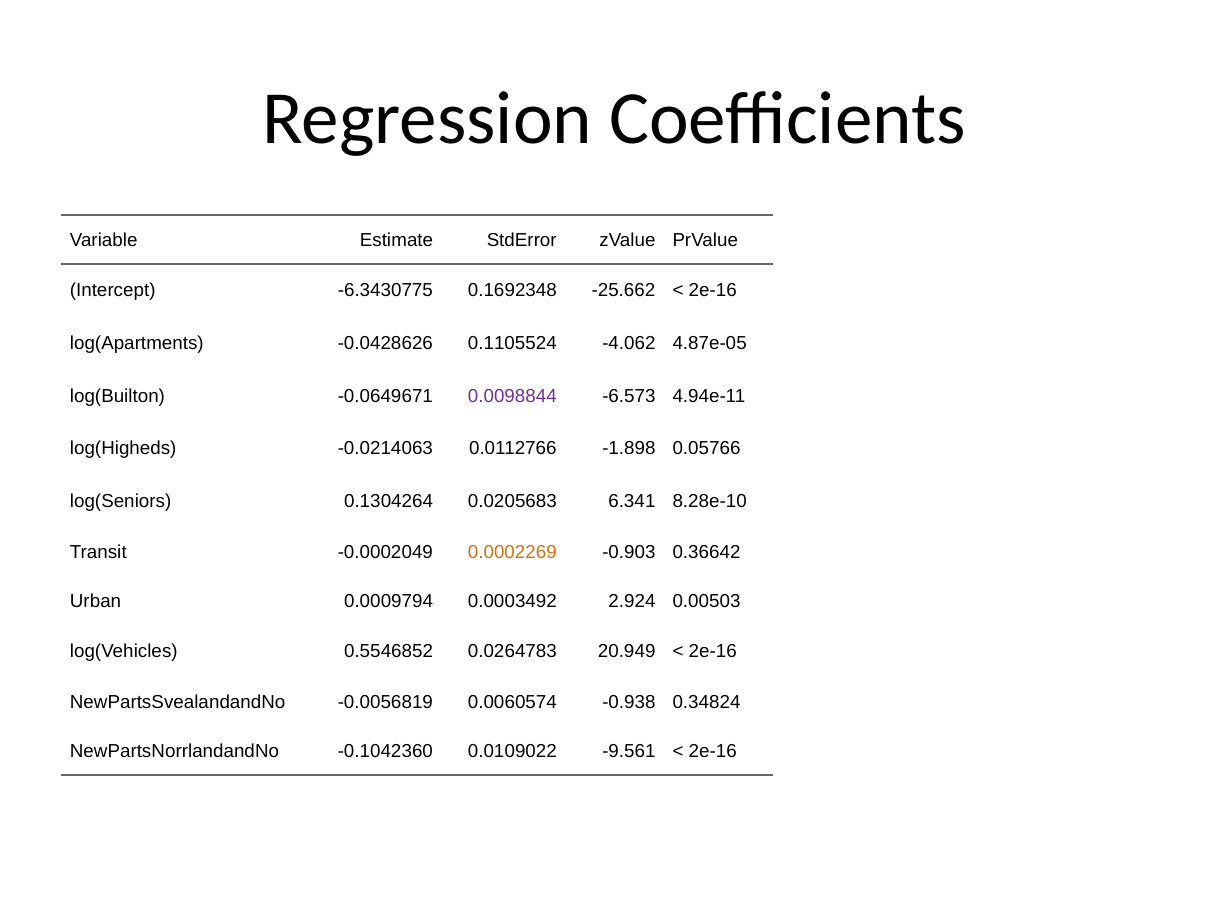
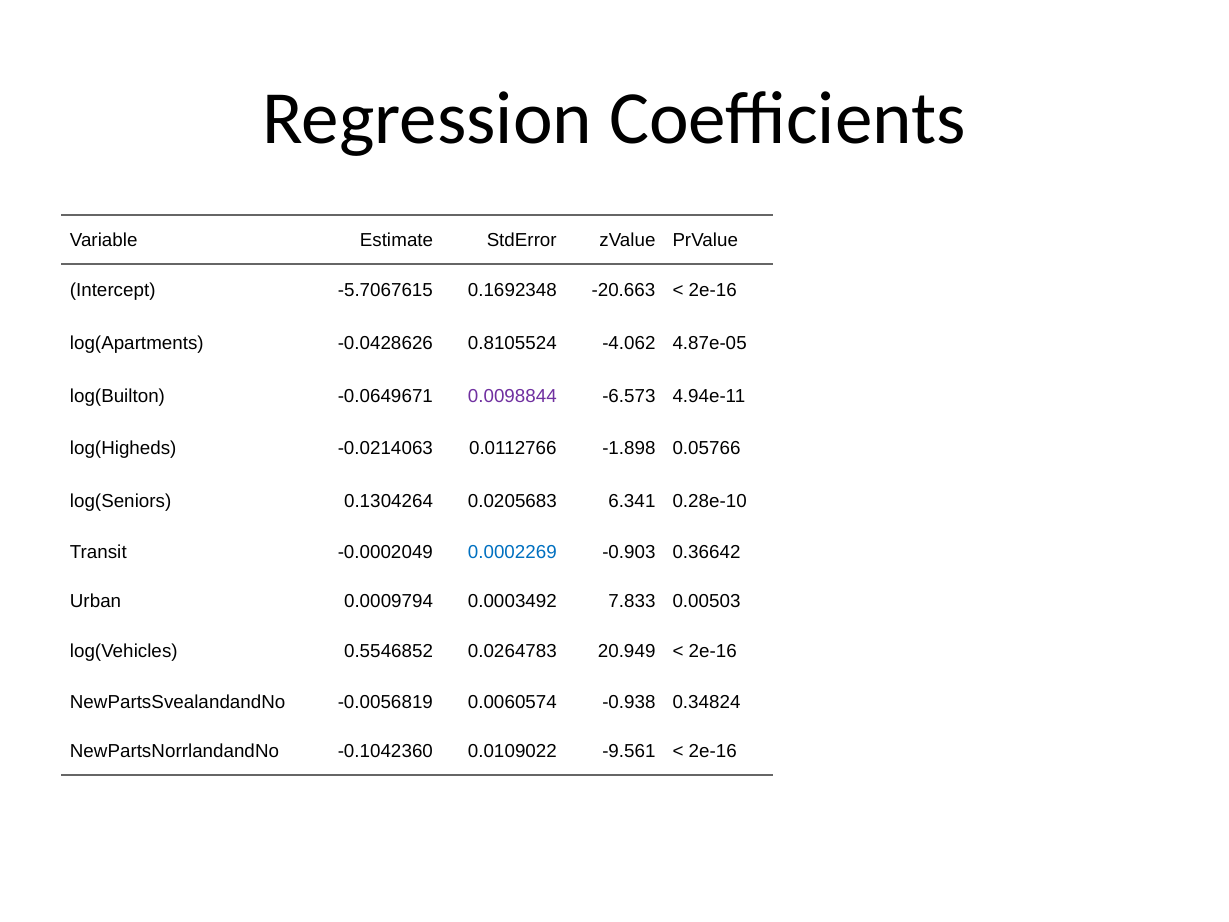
-6.3430775: -6.3430775 -> -5.7067615
-25.662: -25.662 -> -20.663
0.1105524: 0.1105524 -> 0.8105524
8.28e-10: 8.28e-10 -> 0.28e-10
0.0002269 colour: orange -> blue
2.924: 2.924 -> 7.833
